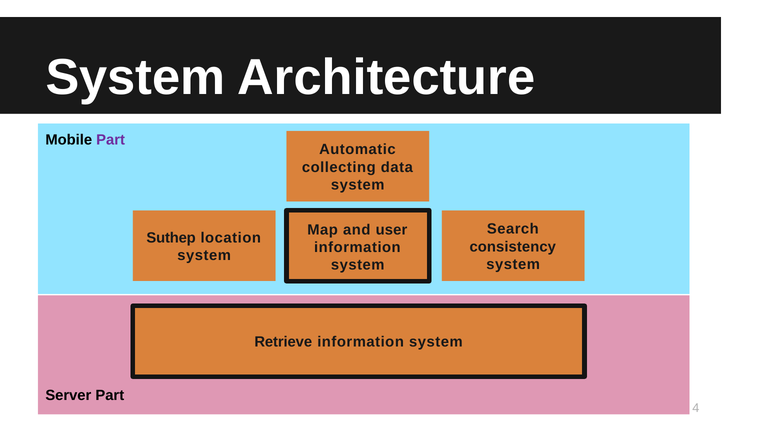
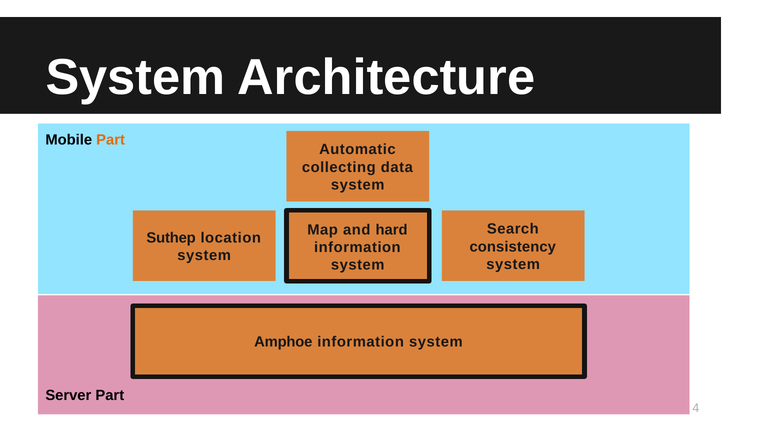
Part at (111, 140) colour: purple -> orange
user: user -> hard
Retrieve: Retrieve -> Amphoe
